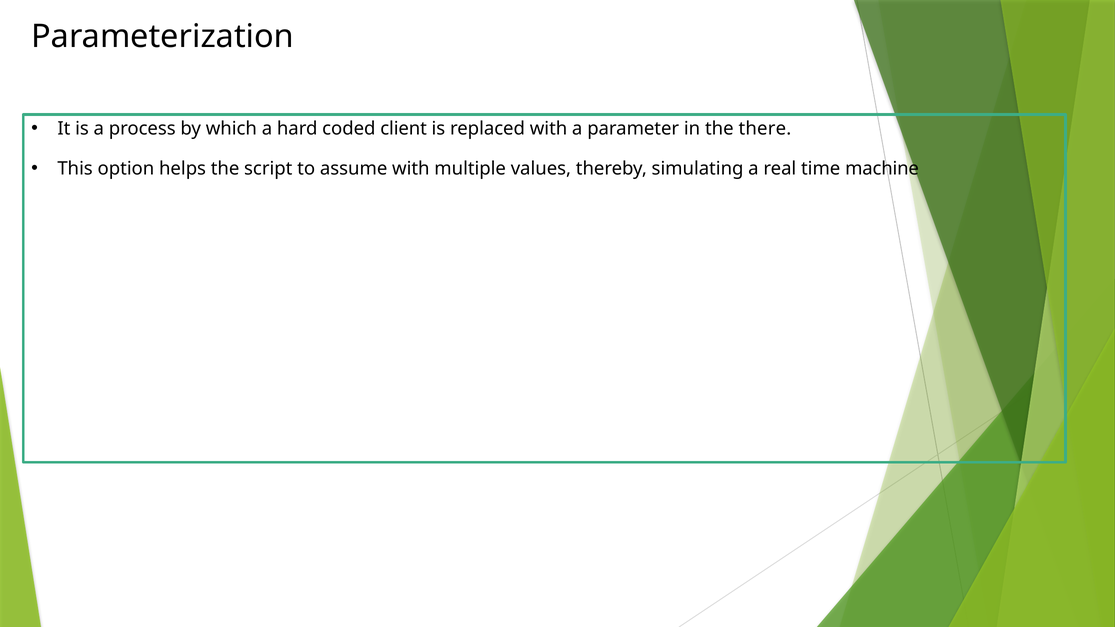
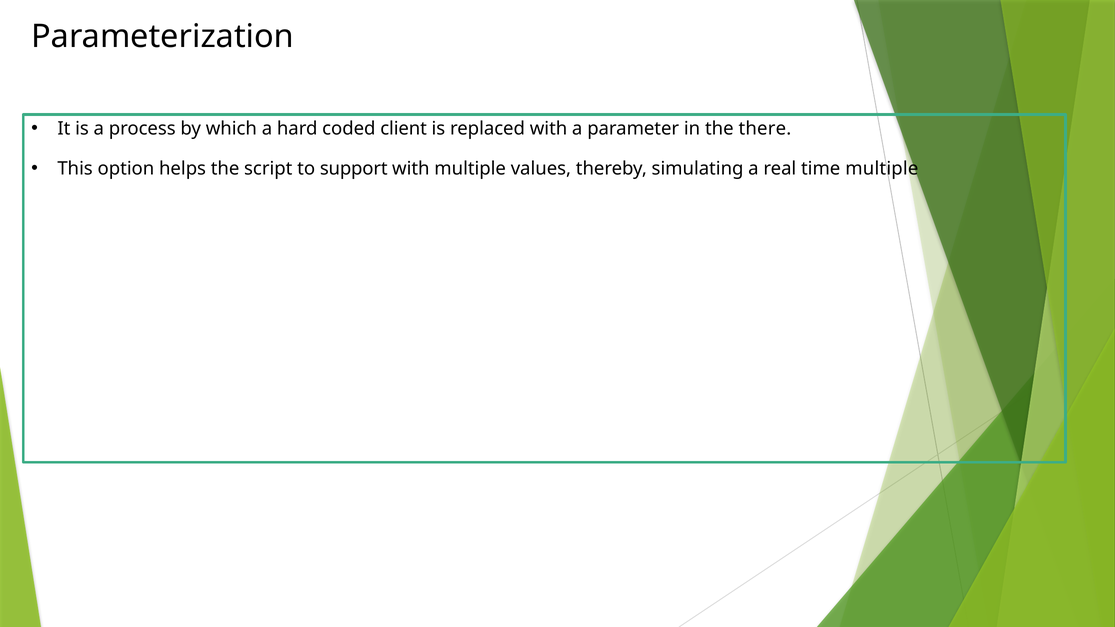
assume: assume -> support
time machine: machine -> multiple
